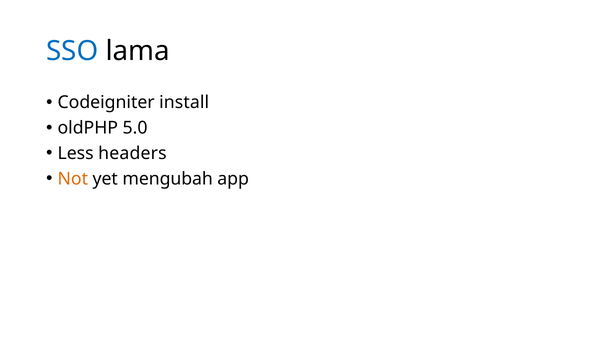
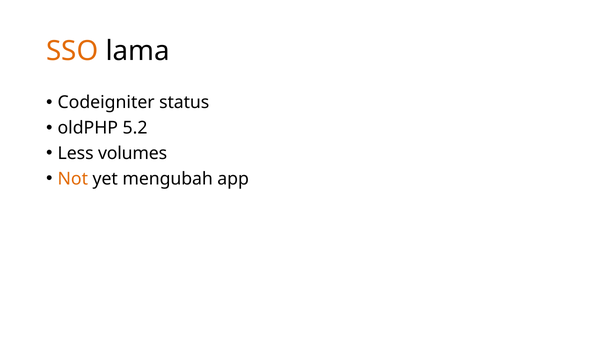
SSO colour: blue -> orange
install: install -> status
5.0: 5.0 -> 5.2
headers: headers -> volumes
